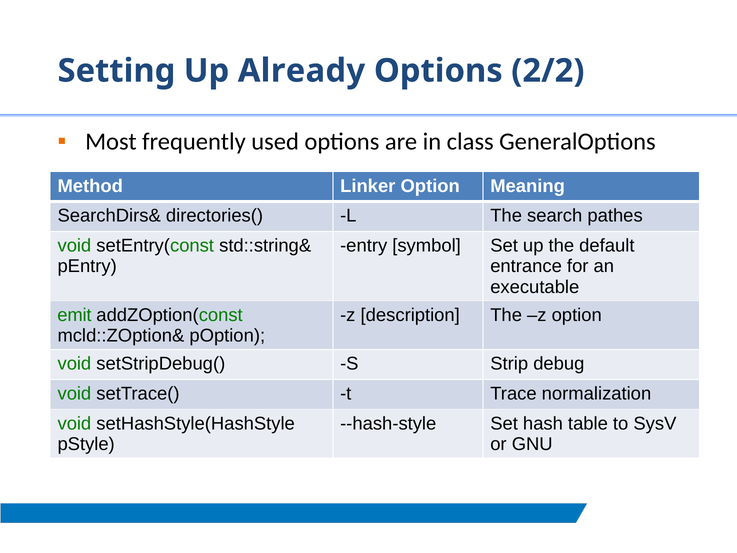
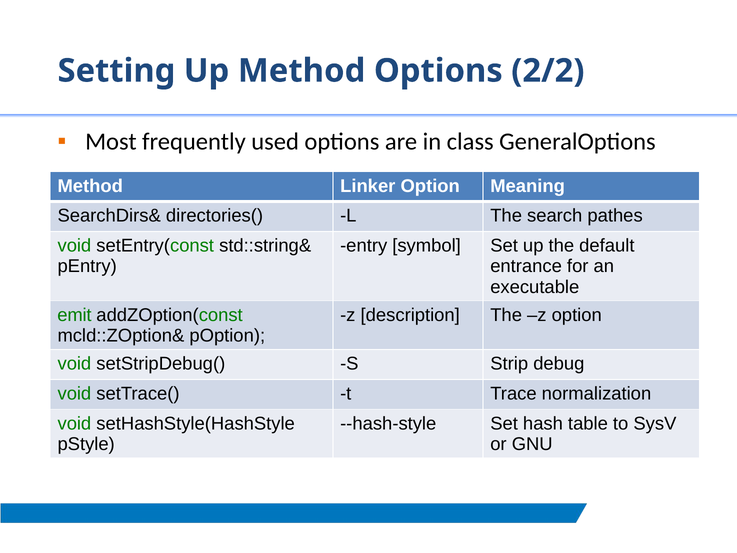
Up Already: Already -> Method
